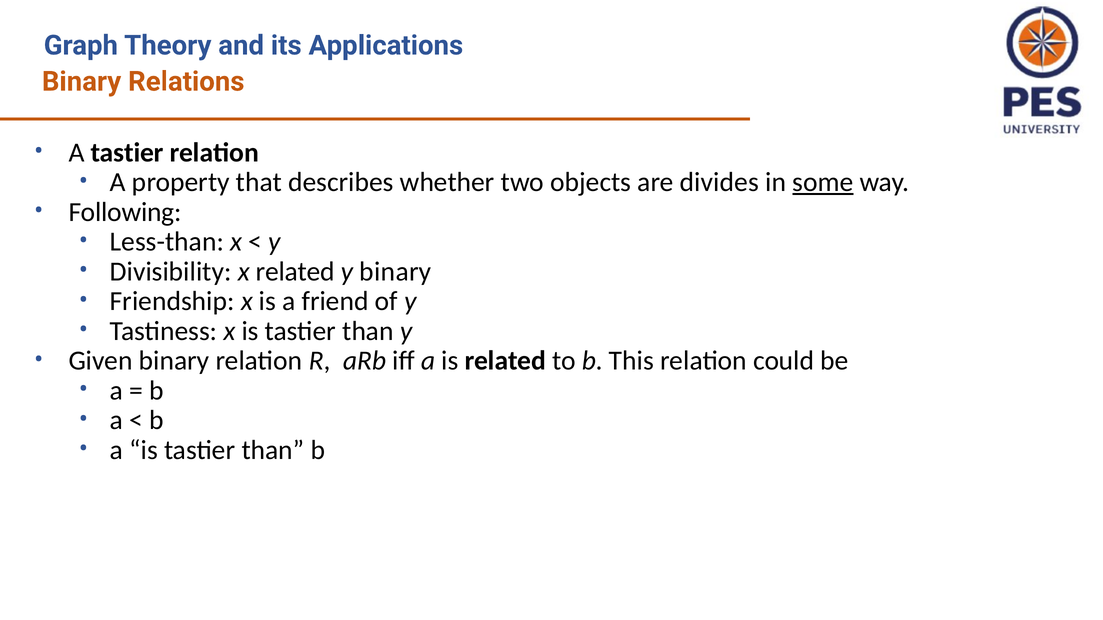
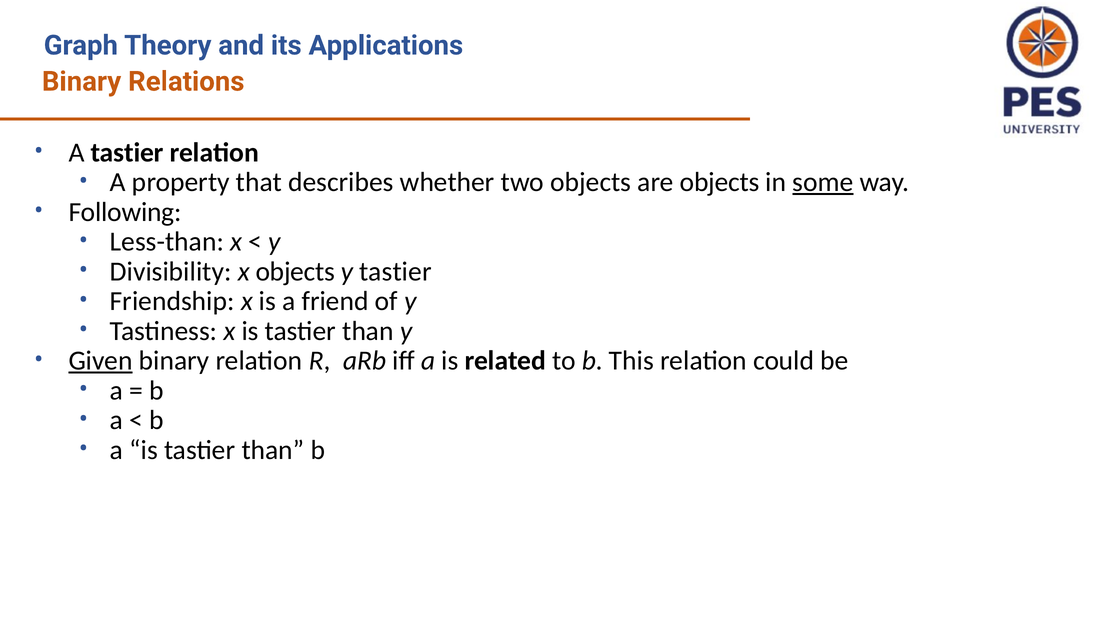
are divides: divides -> objects
x related: related -> objects
y binary: binary -> tastier
Given underline: none -> present
